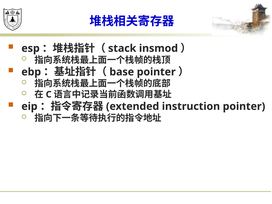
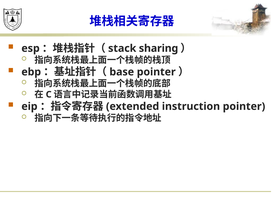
insmod: insmod -> sharing
